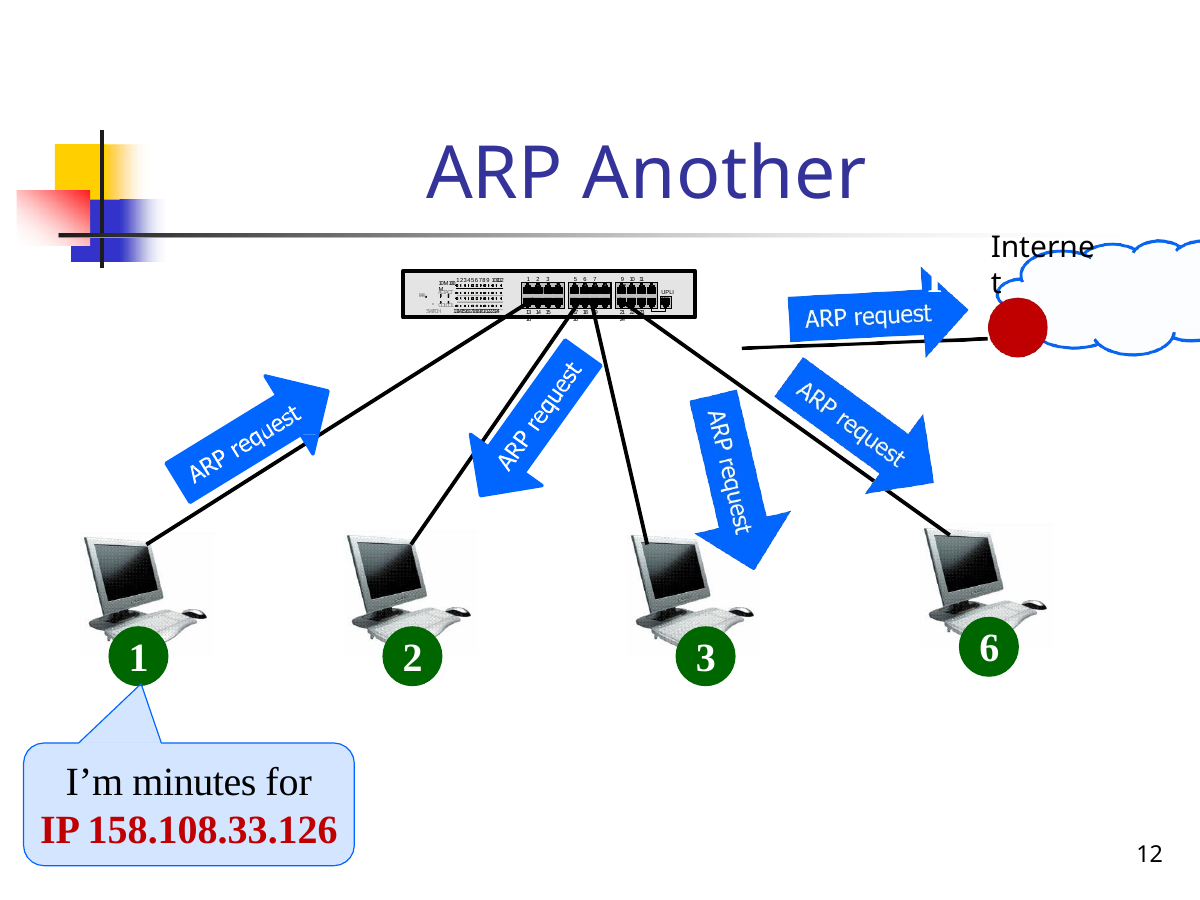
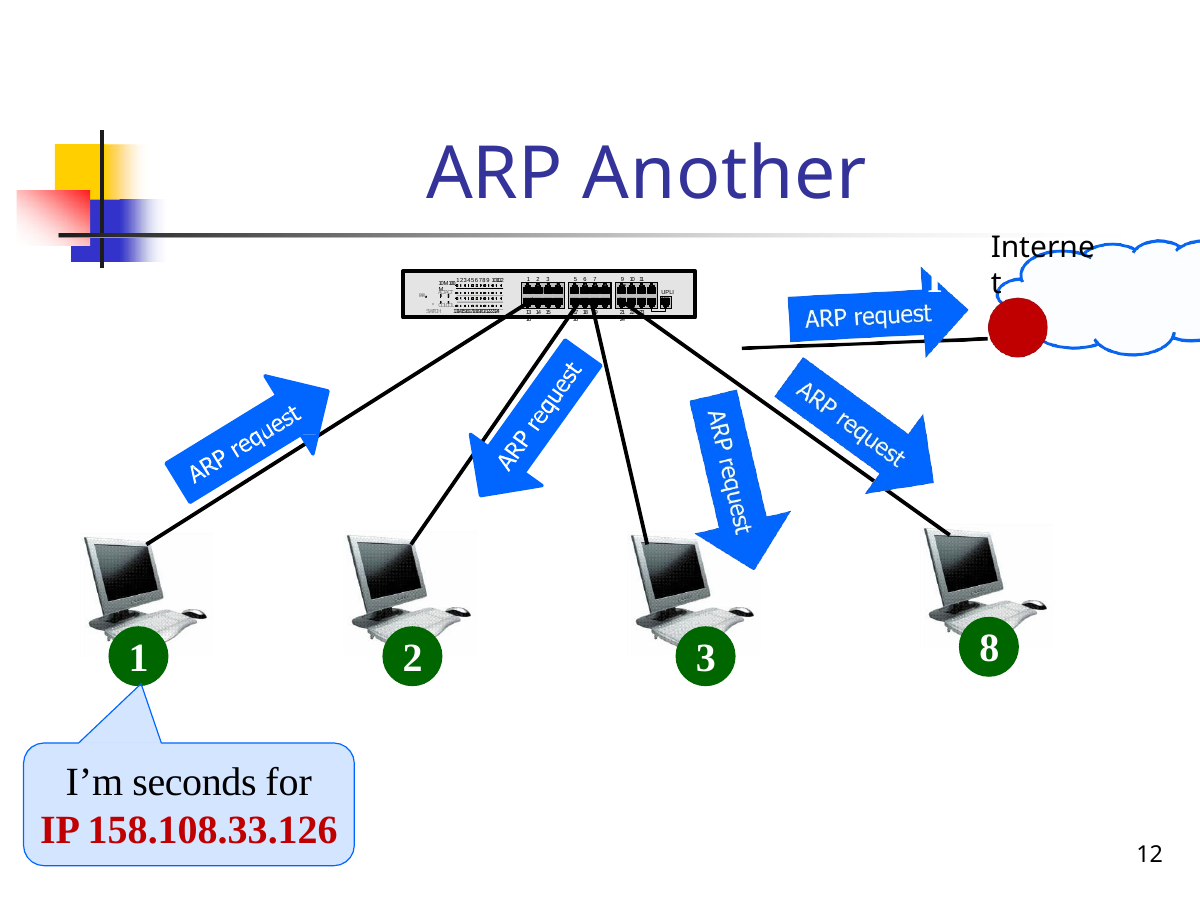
3 6: 6 -> 8
minutes: minutes -> seconds
